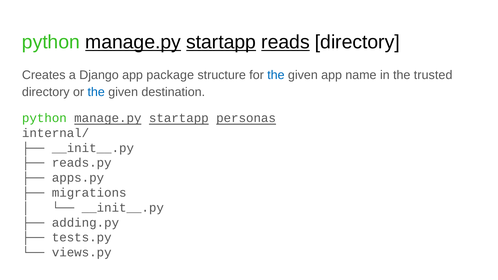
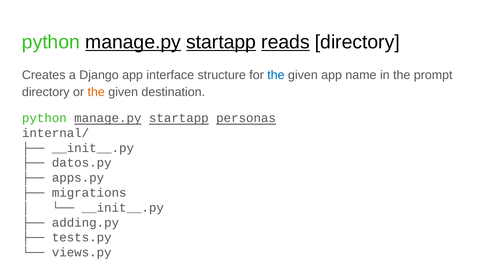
package: package -> interface
trusted: trusted -> prompt
the at (96, 92) colour: blue -> orange
reads.py: reads.py -> datos.py
